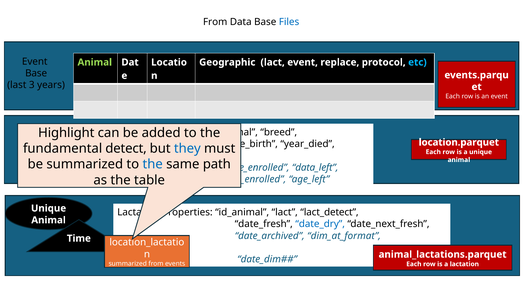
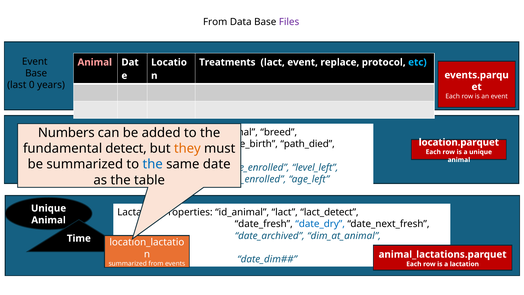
Files colour: blue -> purple
Animal at (95, 62) colour: light green -> pink
Geographic: Geographic -> Treatments
3: 3 -> 0
Highlight: Highlight -> Numbers
year_died: year_died -> path_died
they colour: blue -> orange
path: path -> date
data_left: data_left -> level_left
dim_at_format: dim_at_format -> dim_at_animal
